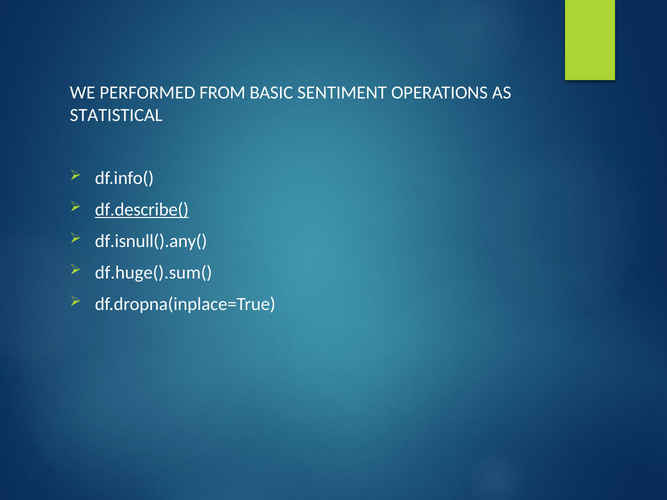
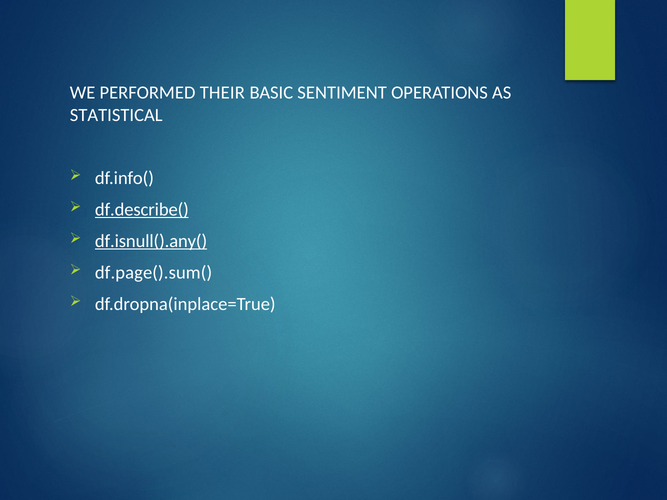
FROM: FROM -> THEIR
df.isnull().any( underline: none -> present
df.huge().sum(: df.huge().sum( -> df.page().sum(
